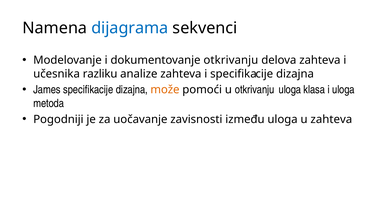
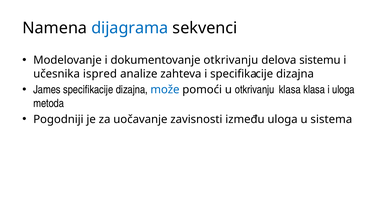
delova zahteva: zahteva -> sistemu
razliku: razliku -> ispred
može colour: orange -> blue
otkrivanju uloga: uloga -> klasa
u zahteva: zahteva -> sistema
